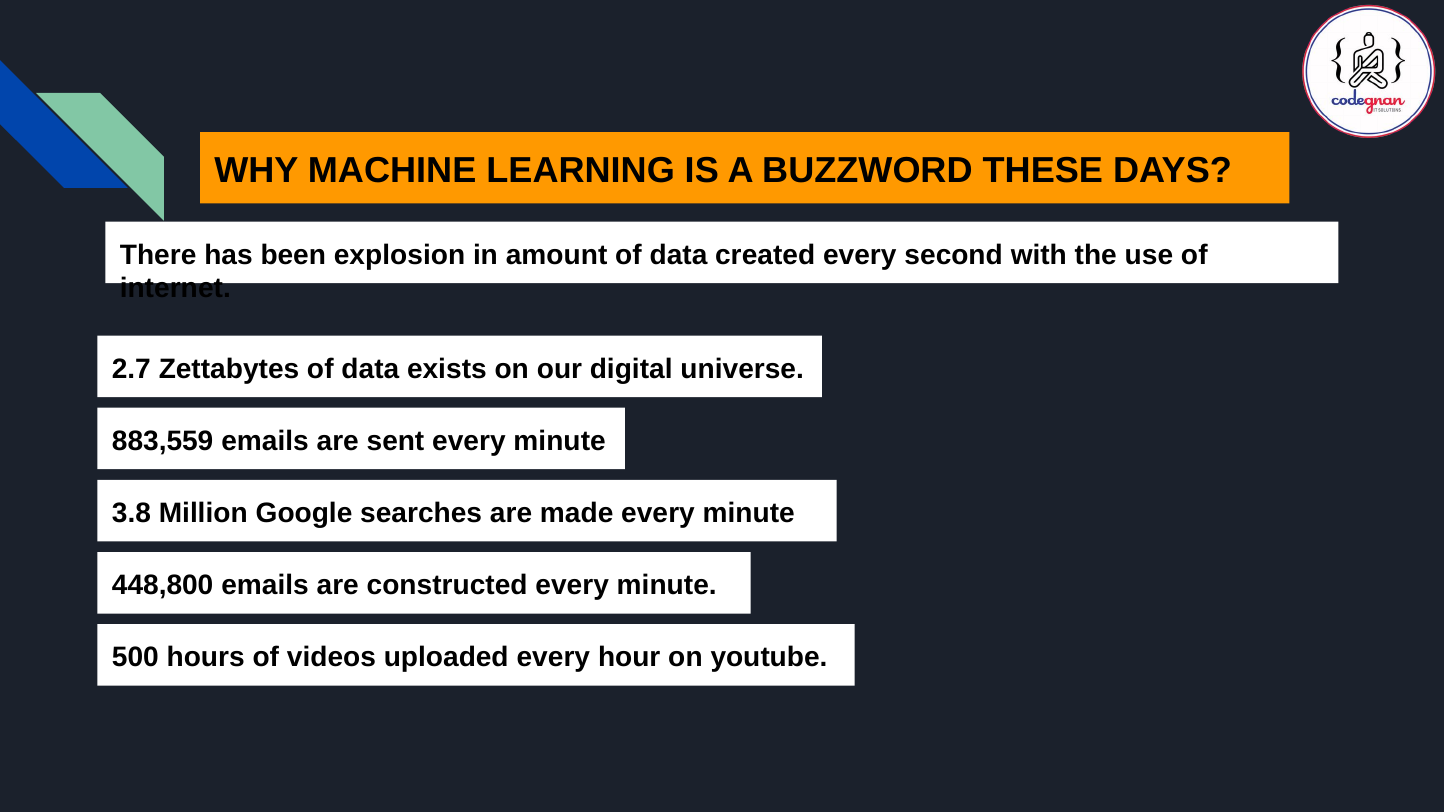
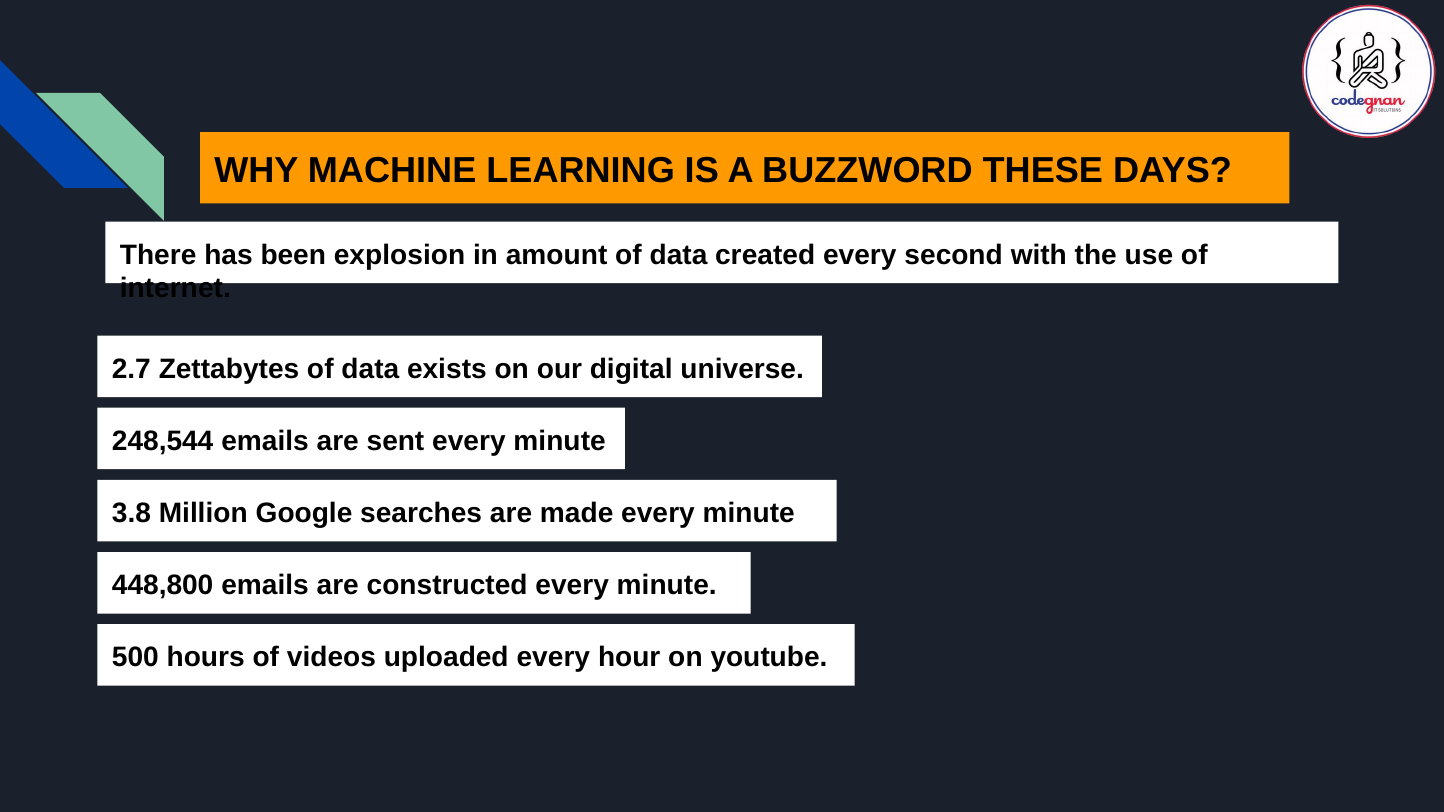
883,559: 883,559 -> 248,544
